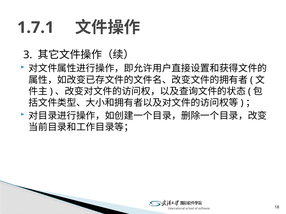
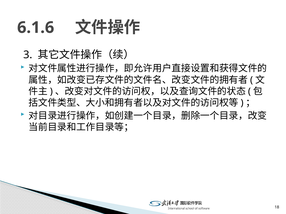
1.7.1: 1.7.1 -> 6.1.6
